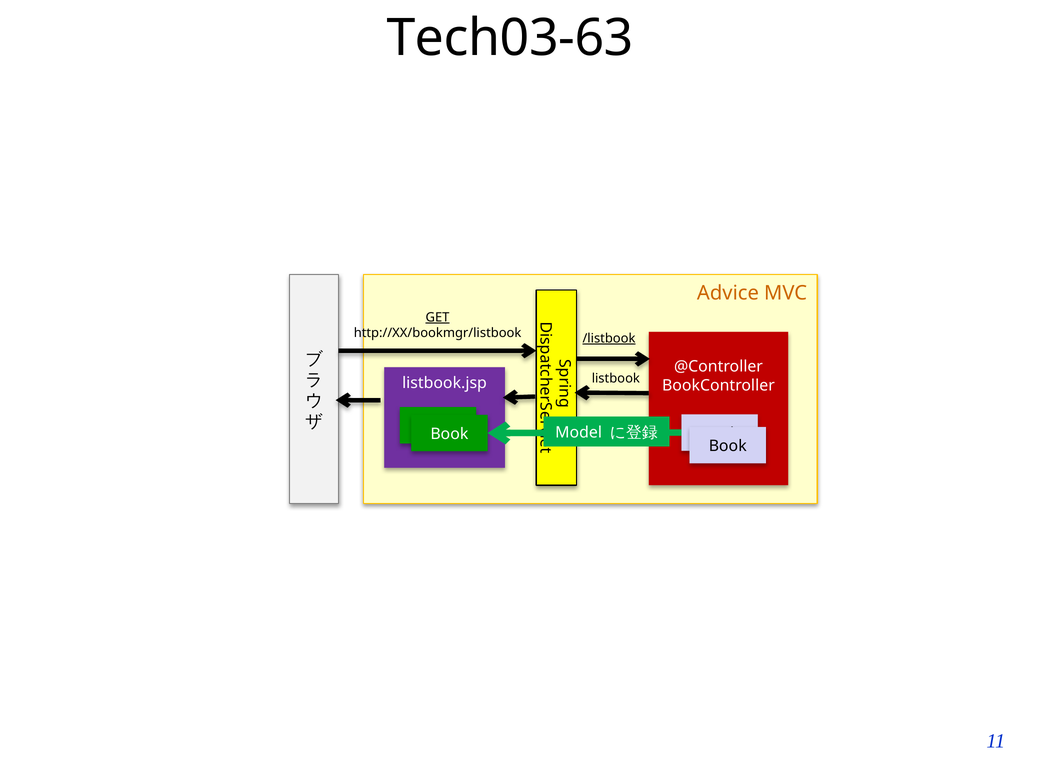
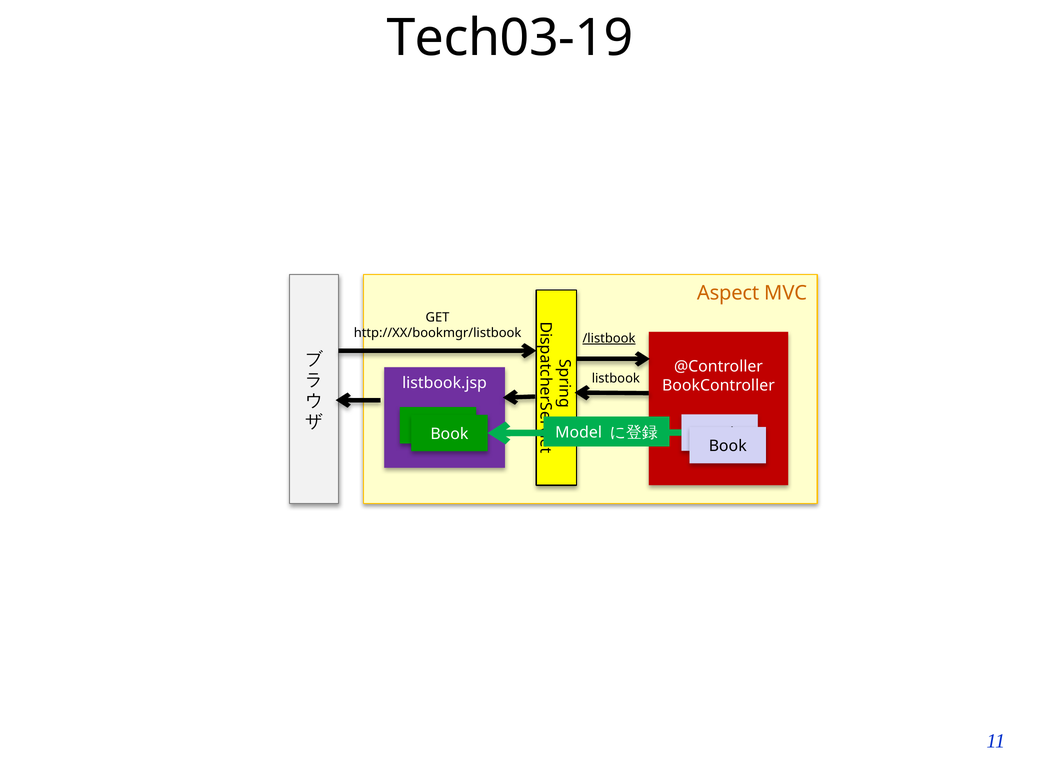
Tech03-63: Tech03-63 -> Tech03-19
Advice: Advice -> Aspect
GET underline: present -> none
